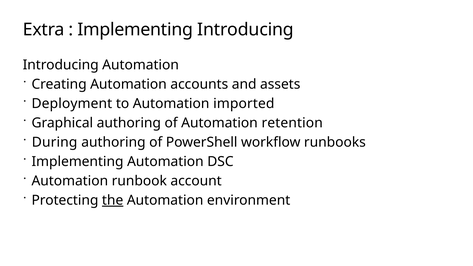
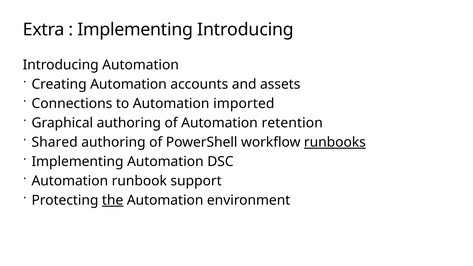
Deployment: Deployment -> Connections
During: During -> Shared
runbooks underline: none -> present
account: account -> support
